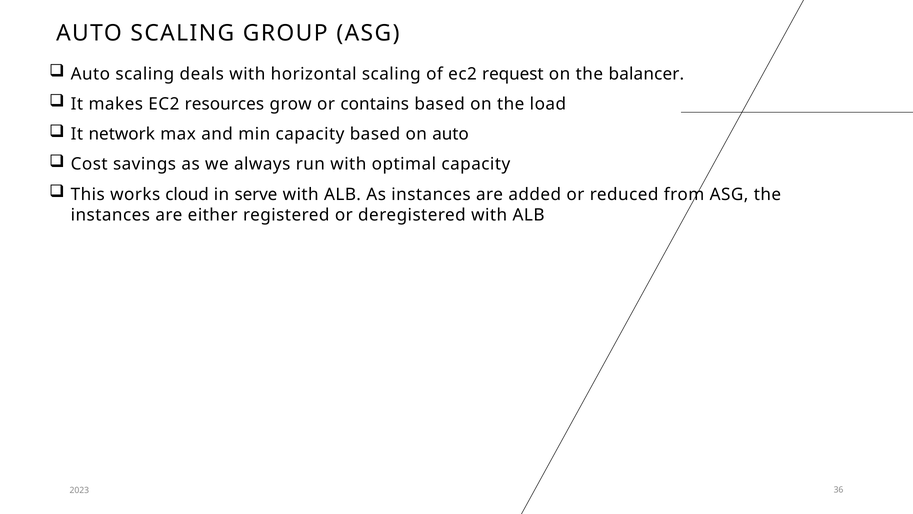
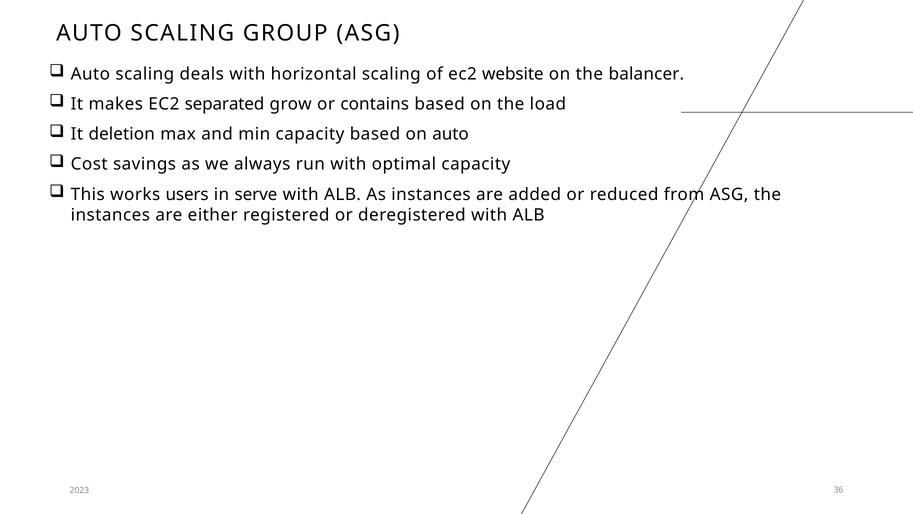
request: request -> website
resources: resources -> separated
network: network -> deletion
cloud: cloud -> users
